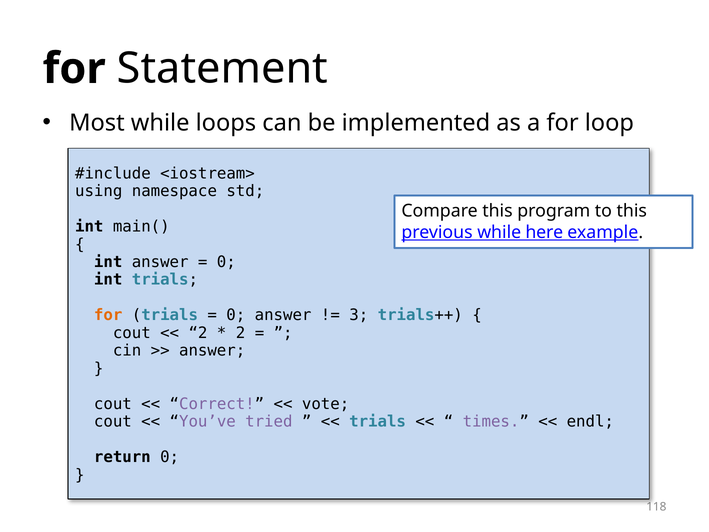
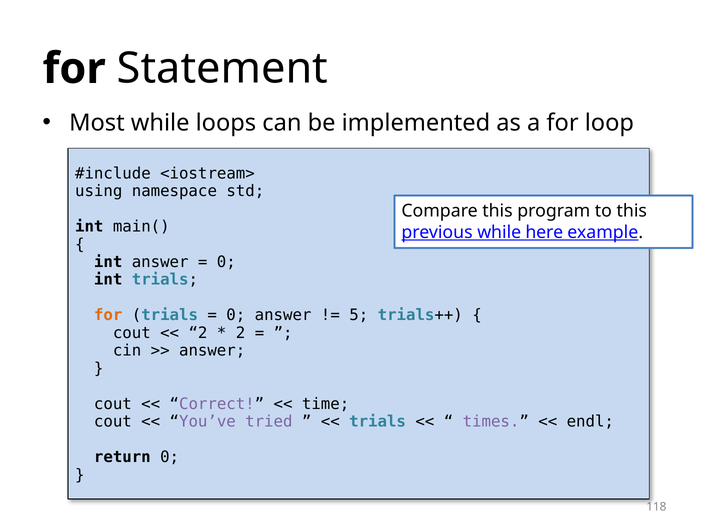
3: 3 -> 5
vote: vote -> time
